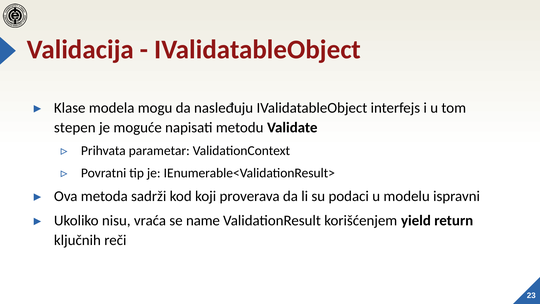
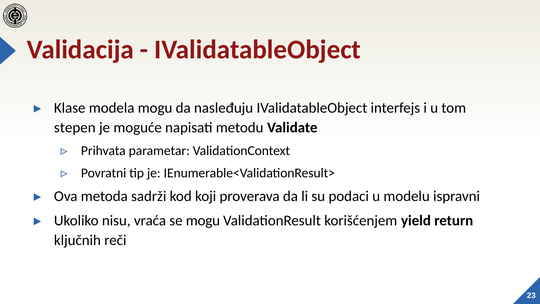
se name: name -> mogu
